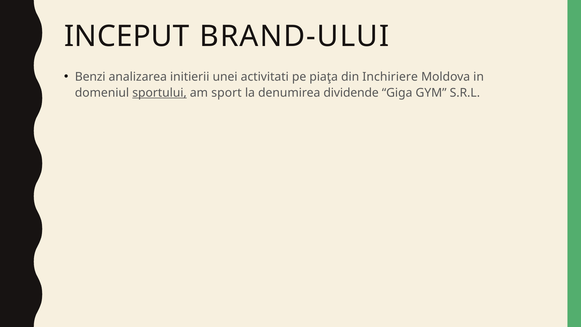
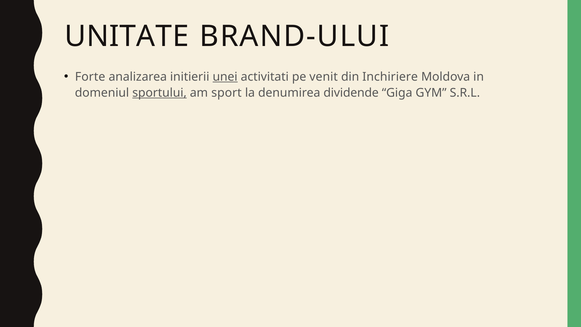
INCEPUT: INCEPUT -> UNITATE
Benzi: Benzi -> Forte
unei underline: none -> present
piaţa: piaţa -> venit
